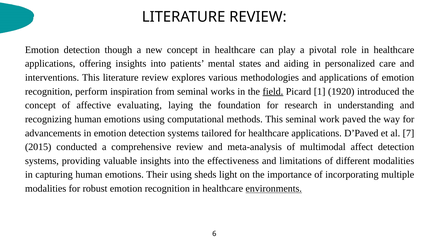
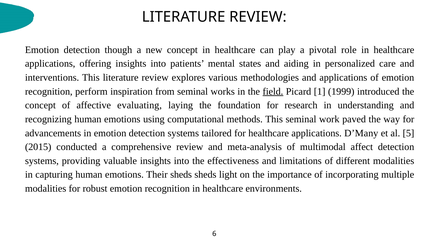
1920: 1920 -> 1999
D’Paved: D’Paved -> D’Many
7: 7 -> 5
Their using: using -> sheds
environments underline: present -> none
